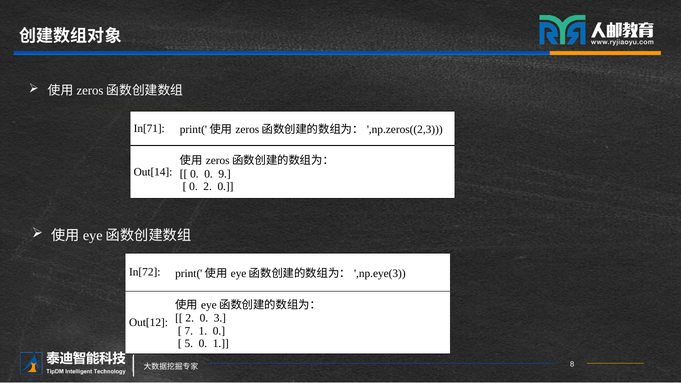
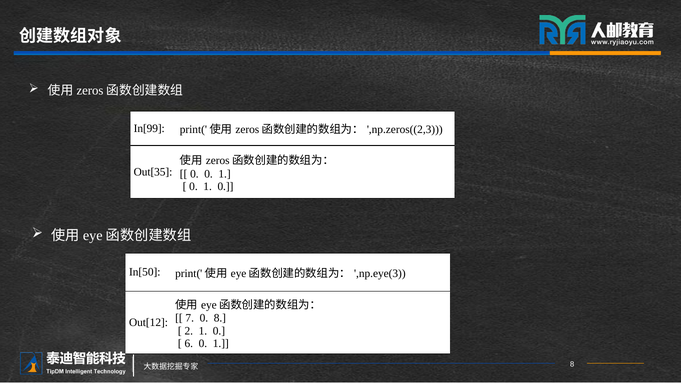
In[71: In[71 -> In[99
Out[14: Out[14 -> Out[35
0 0 9: 9 -> 1
2 at (208, 186): 2 -> 1
In[72: In[72 -> In[50
2 at (190, 318): 2 -> 7
0 3: 3 -> 8
7: 7 -> 2
5: 5 -> 6
